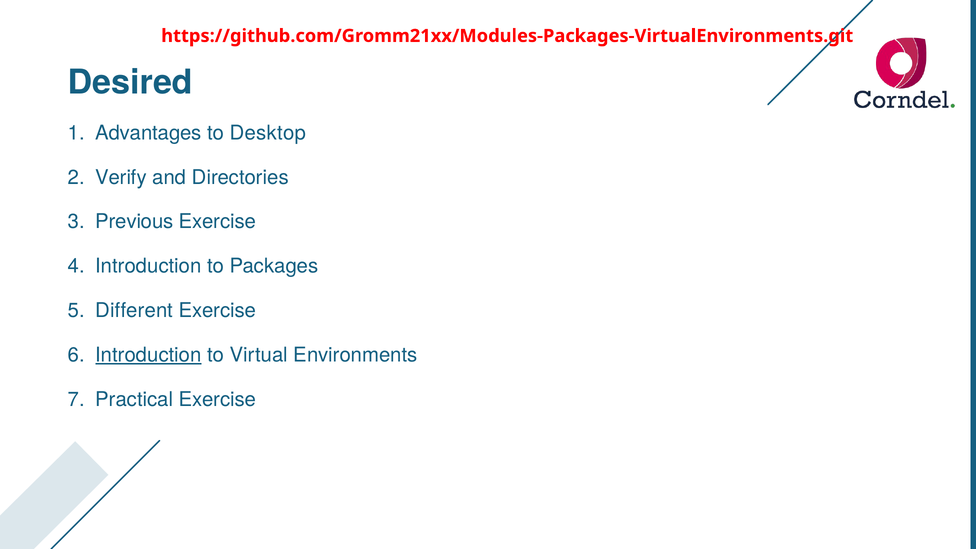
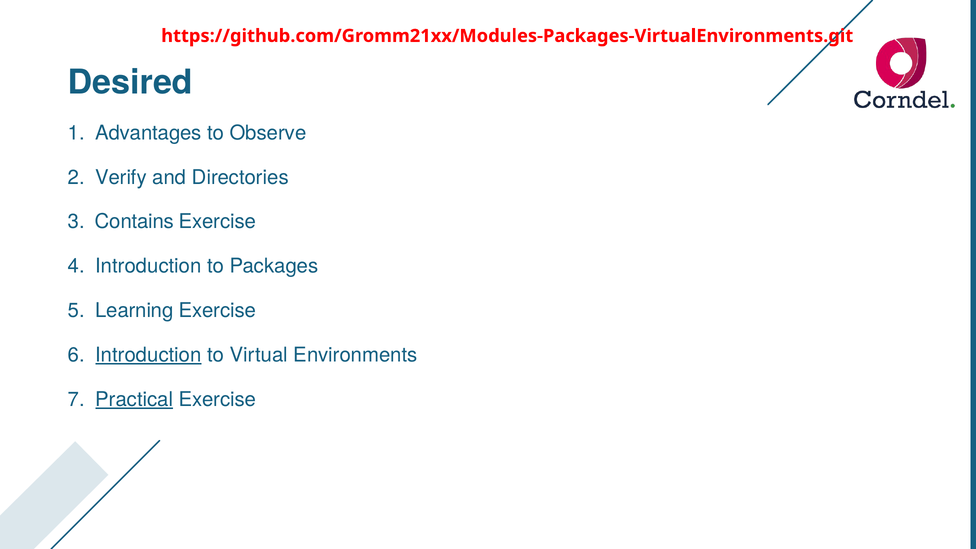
Desktop: Desktop -> Observe
Previous: Previous -> Contains
Different: Different -> Learning
Practical underline: none -> present
